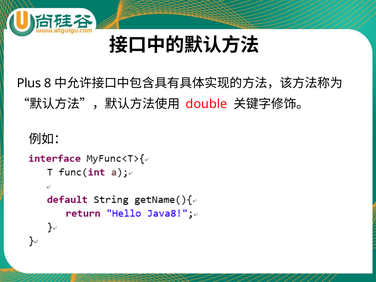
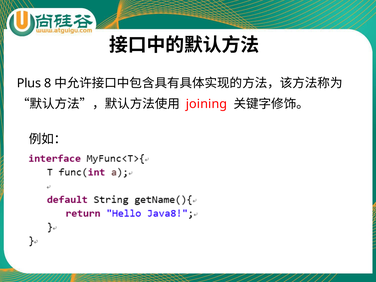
double: double -> joining
